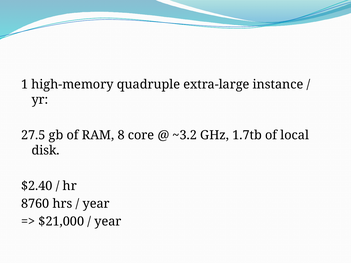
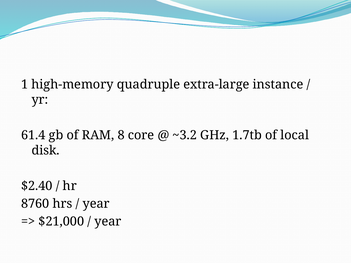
27.5: 27.5 -> 61.4
